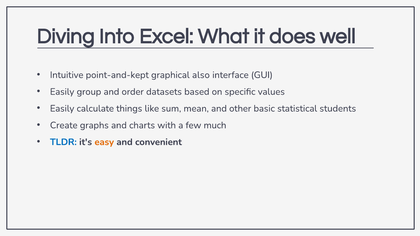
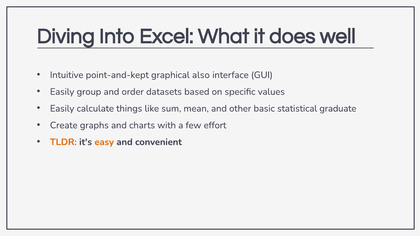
students: students -> graduate
much: much -> effort
TLDR colour: blue -> orange
